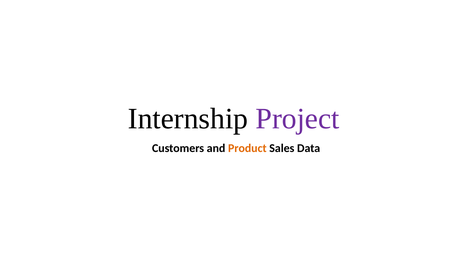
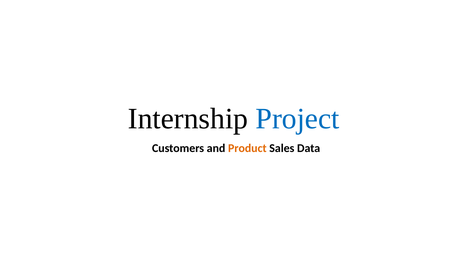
Project colour: purple -> blue
